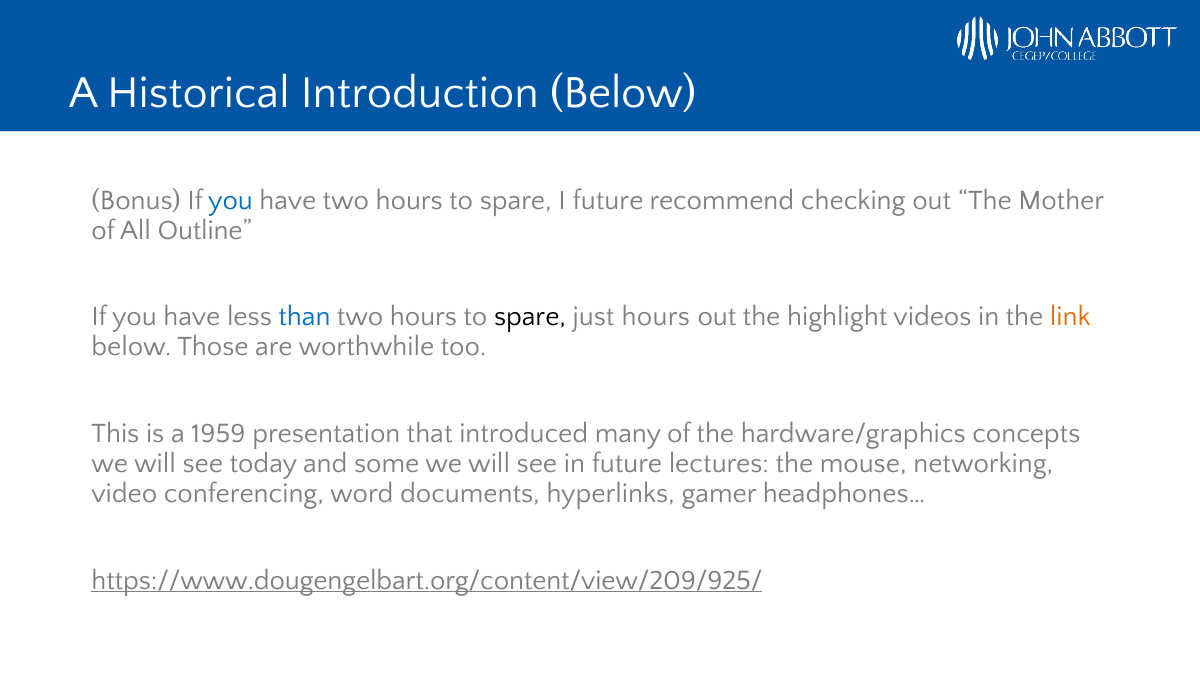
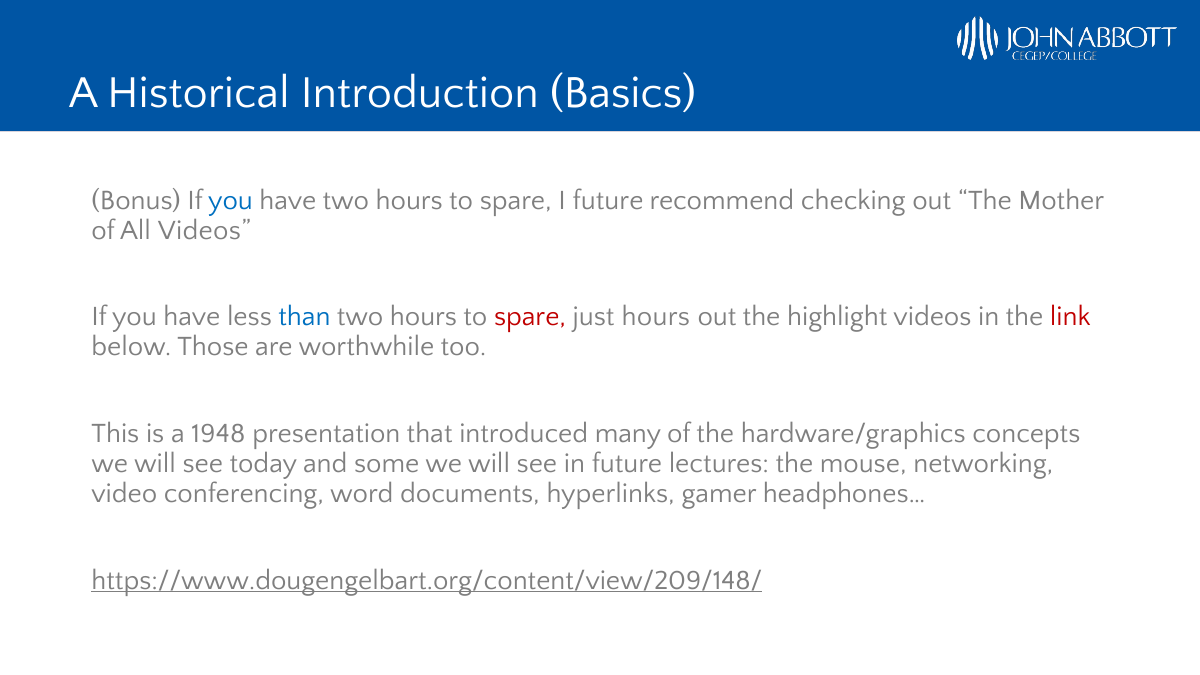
Introduction Below: Below -> Basics
All Outline: Outline -> Videos
spare at (530, 317) colour: black -> red
link colour: orange -> red
1959: 1959 -> 1948
https://www.dougengelbart.org/content/view/209/925/: https://www.dougengelbart.org/content/view/209/925/ -> https://www.dougengelbart.org/content/view/209/148/
